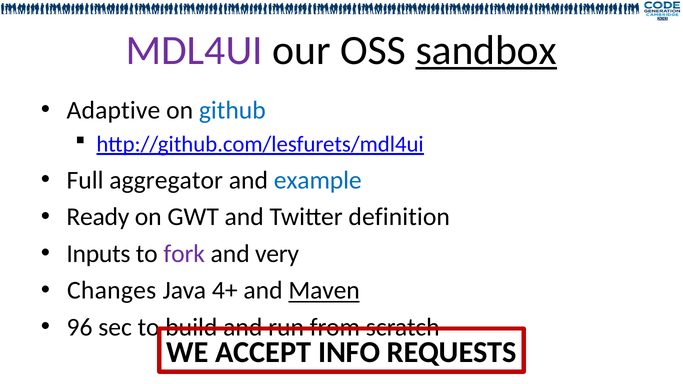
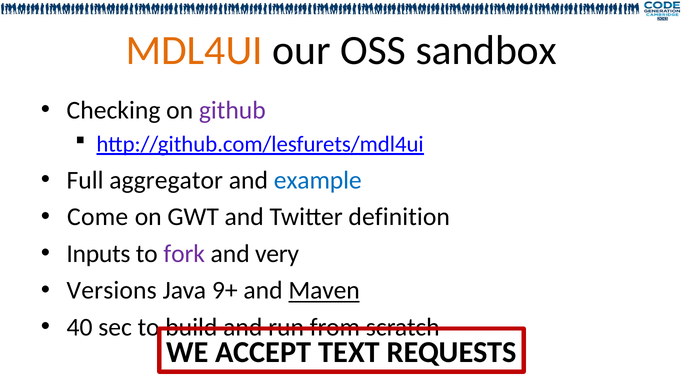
MDL4UI colour: purple -> orange
sandbox underline: present -> none
Adaptive: Adaptive -> Checking
github colour: blue -> purple
Ready: Ready -> Come
Changes: Changes -> Versions
4+: 4+ -> 9+
96: 96 -> 40
INFO: INFO -> TEXT
